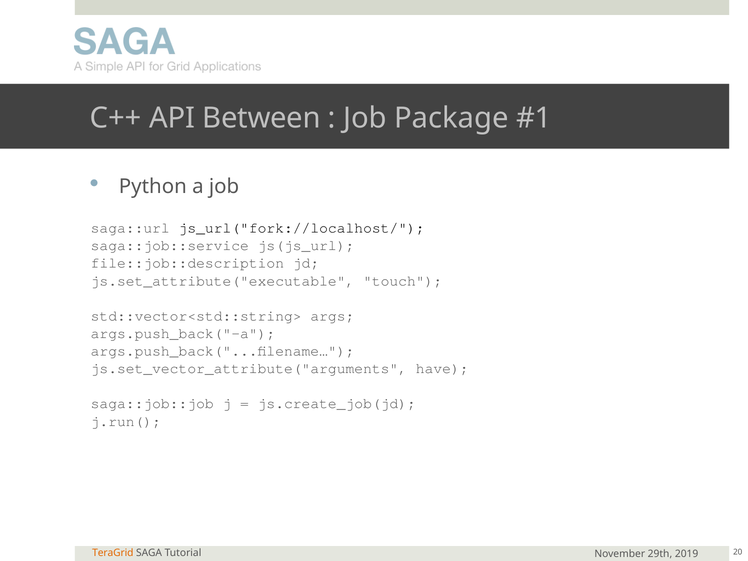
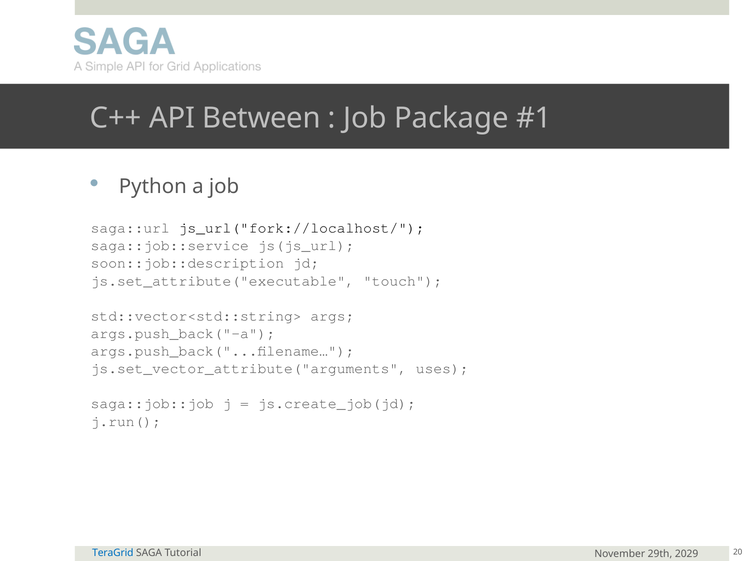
file::job::description: file::job::description -> soon::job::description
have: have -> uses
TeraGrid colour: orange -> blue
2019: 2019 -> 2029
